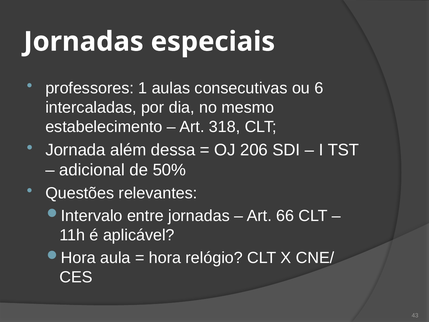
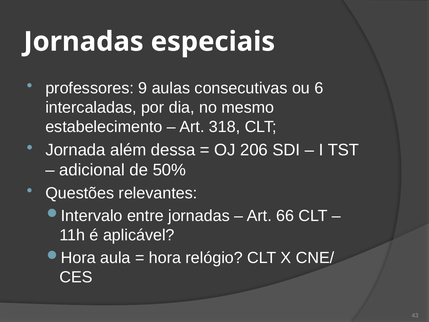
1: 1 -> 9
